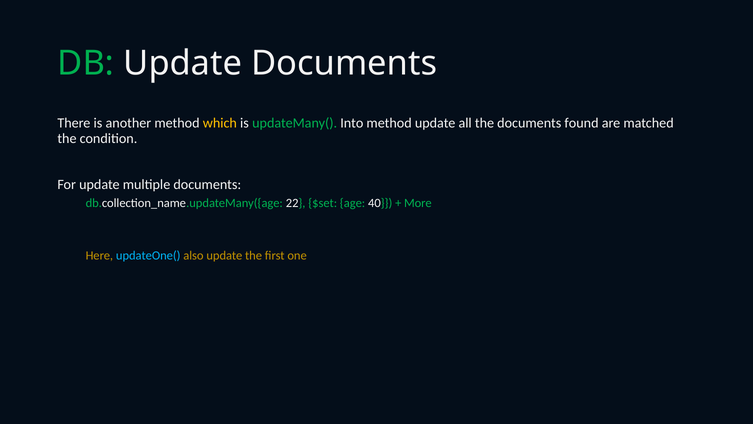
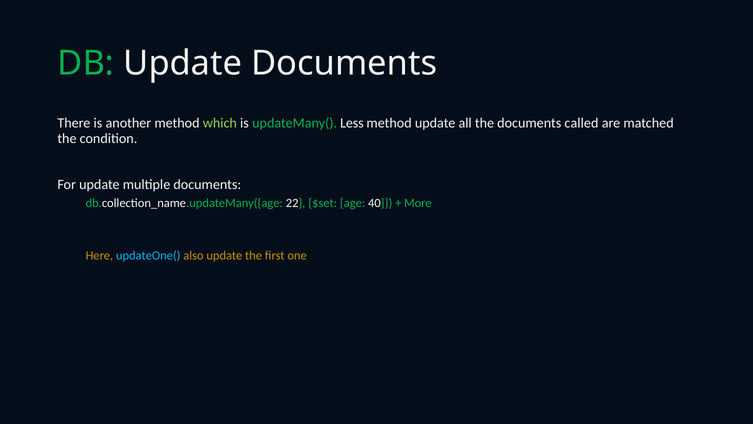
which colour: yellow -> light green
Into: Into -> Less
found: found -> called
